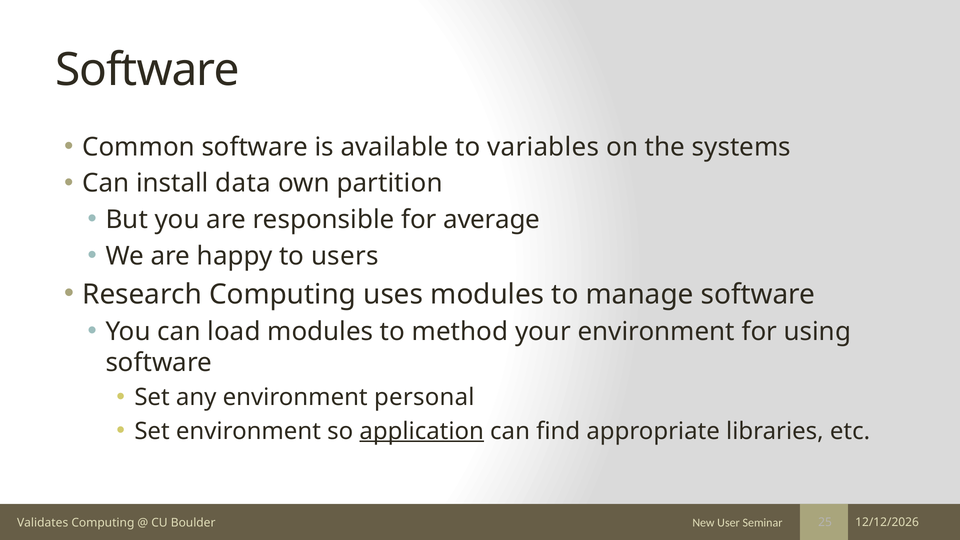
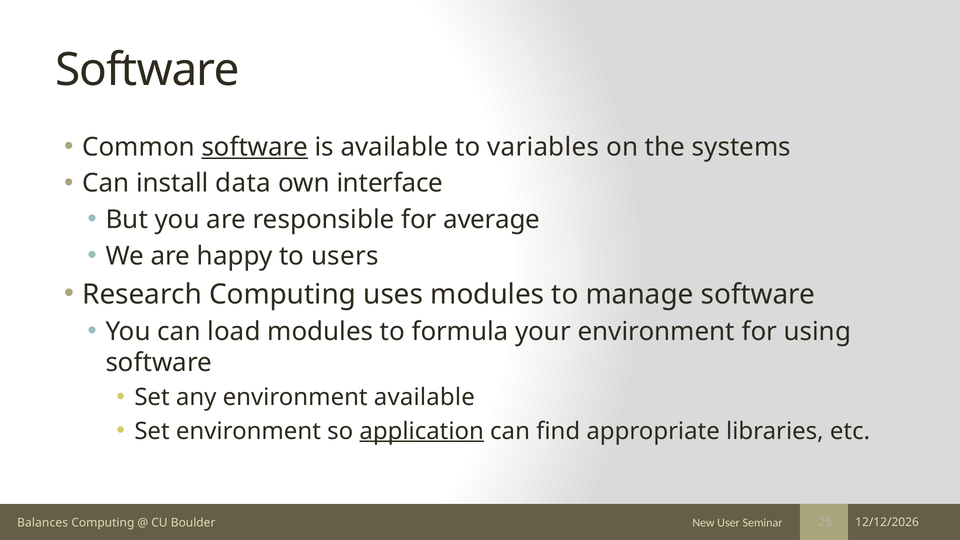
software at (255, 147) underline: none -> present
partition: partition -> interface
method: method -> formula
environment personal: personal -> available
Validates: Validates -> Balances
